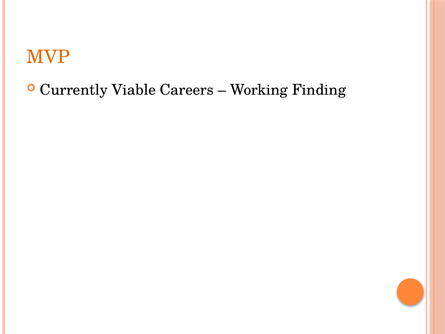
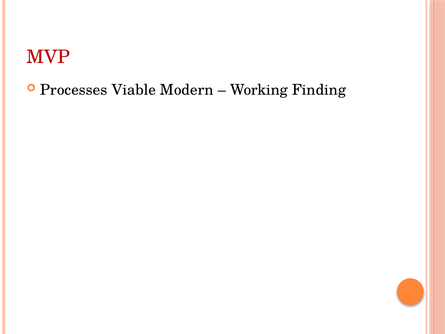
MVP colour: orange -> red
Currently: Currently -> Processes
Careers: Careers -> Modern
